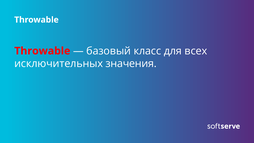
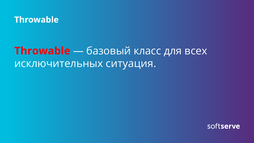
значения: значения -> ситуация
